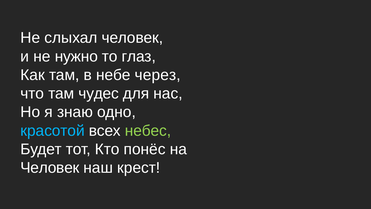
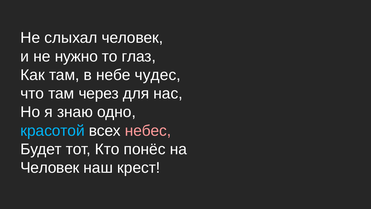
через: через -> чудес
чудес: чудес -> через
небес colour: light green -> pink
